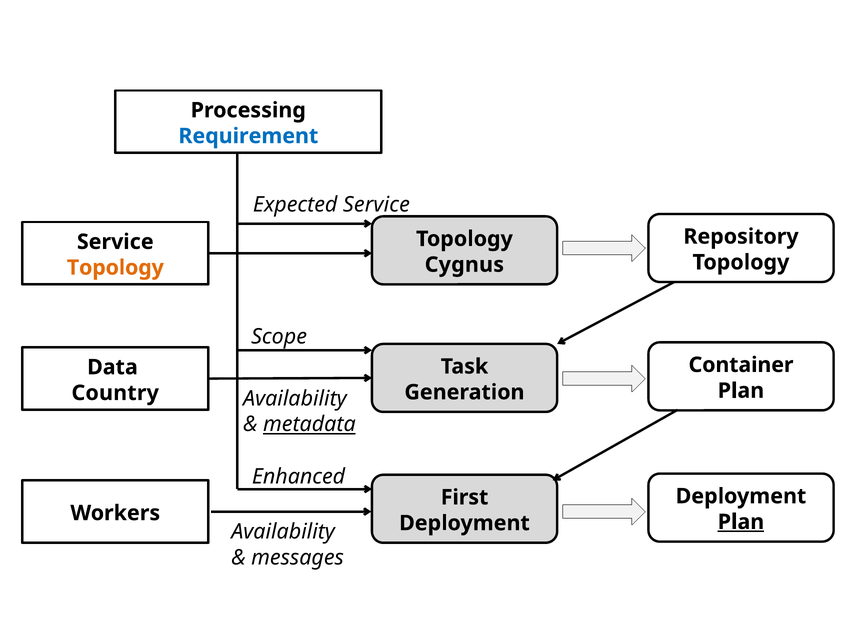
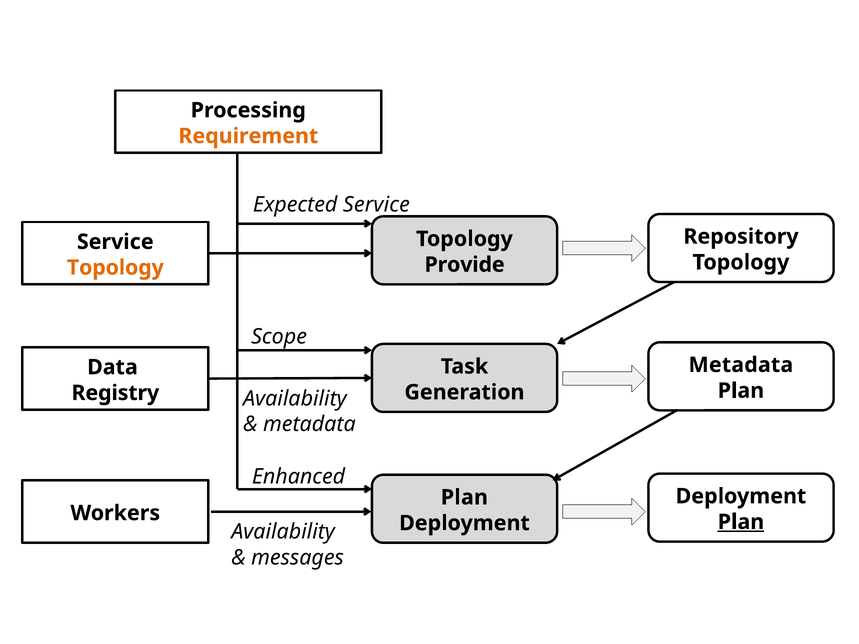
Requirement colour: blue -> orange
Cygnus: Cygnus -> Provide
Container at (741, 365): Container -> Metadata
Country: Country -> Registry
metadata at (309, 425) underline: present -> none
First at (465, 498): First -> Plan
